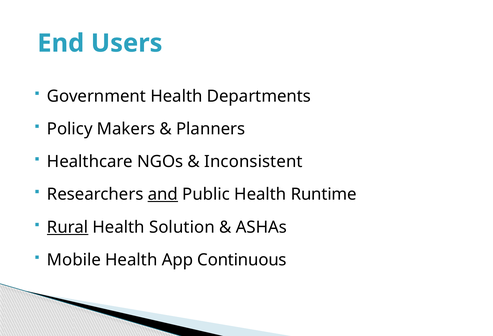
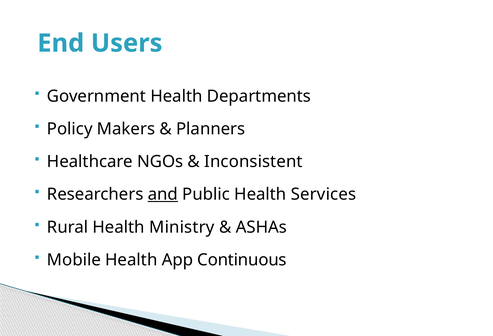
Runtime: Runtime -> Services
Rural underline: present -> none
Solution: Solution -> Ministry
